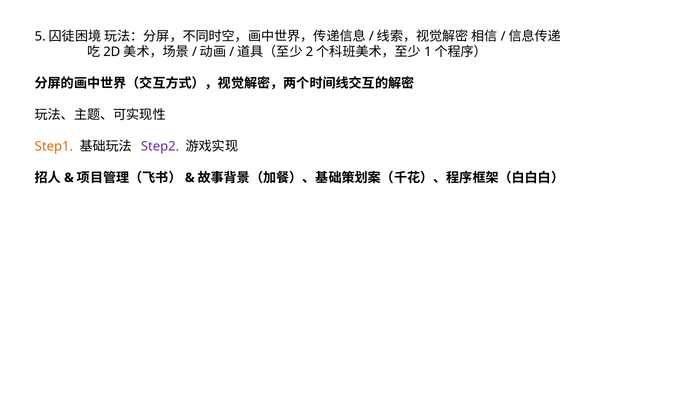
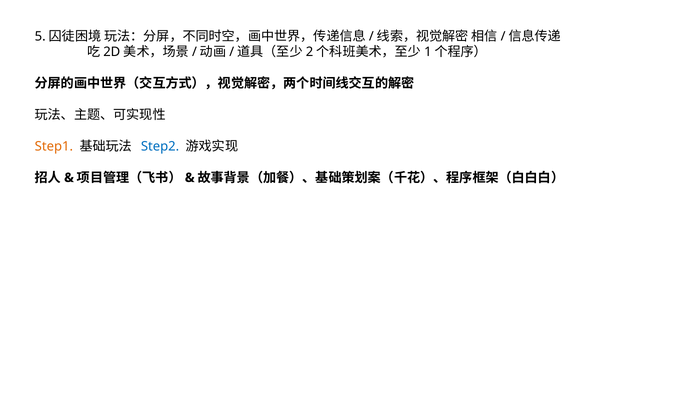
Step2 colour: purple -> blue
